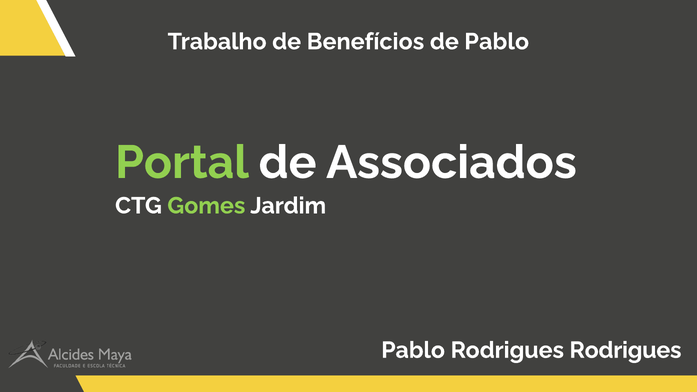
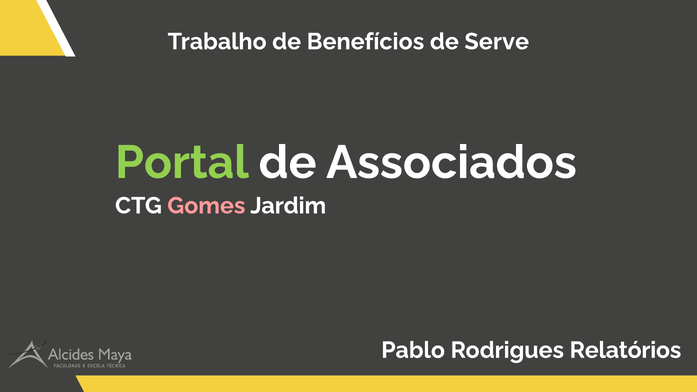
de Pablo: Pablo -> Serve
Gomes colour: light green -> pink
Rodrigues Rodrigues: Rodrigues -> Relatórios
